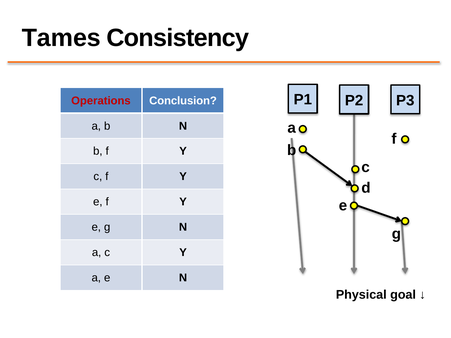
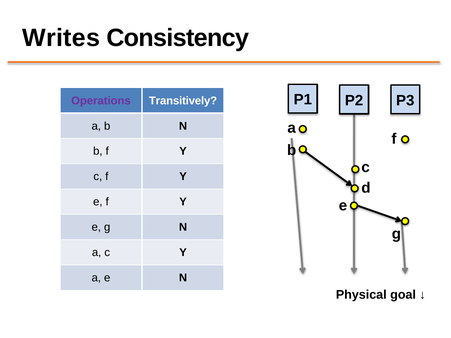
Tames: Tames -> Writes
Operations colour: red -> purple
Conclusion: Conclusion -> Transitively
